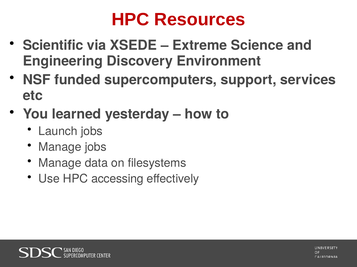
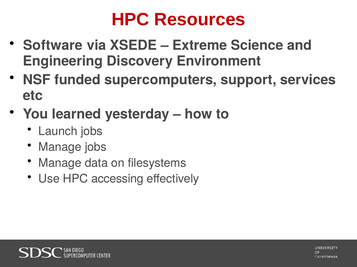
Scientific: Scientific -> Software
